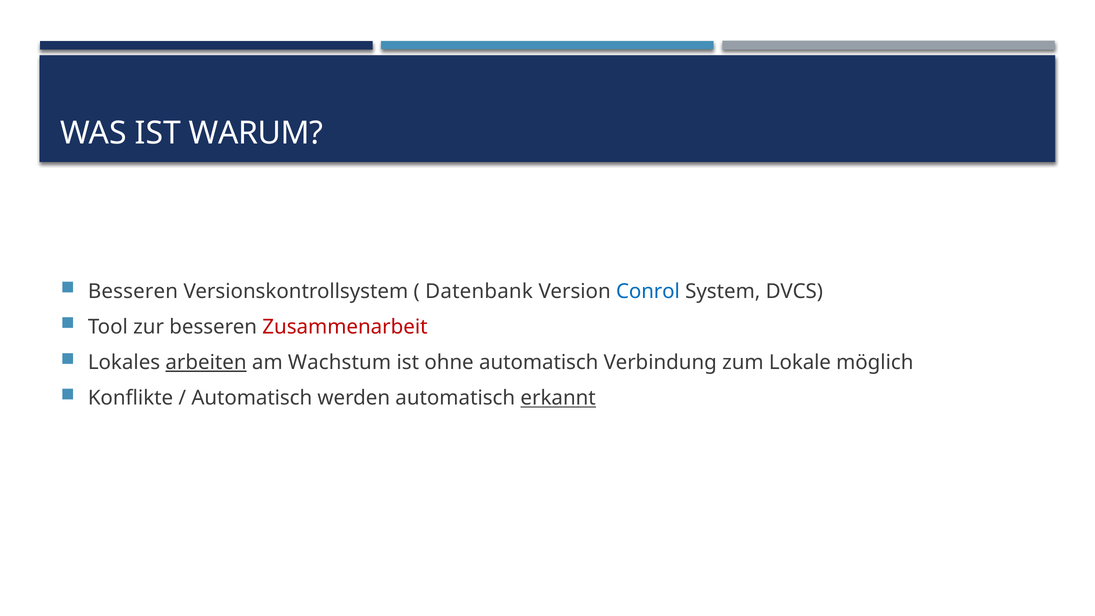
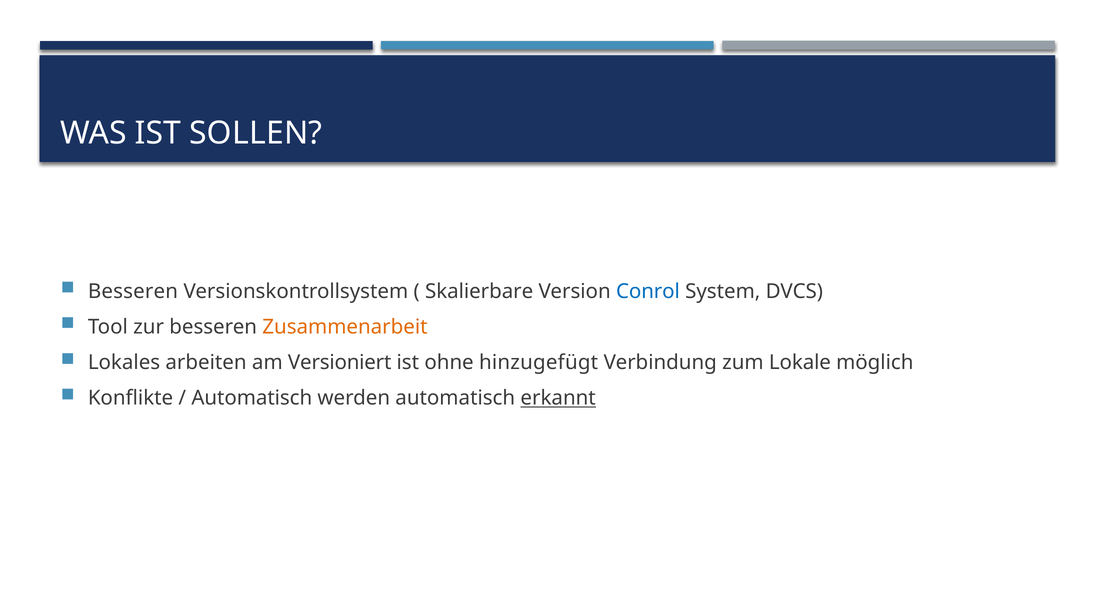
WARUM: WARUM -> SOLLEN
Datenbank: Datenbank -> Skalierbare
Zusammenarbeit colour: red -> orange
arbeiten underline: present -> none
Wachstum: Wachstum -> Versioniert
ohne automatisch: automatisch -> hinzugefügt
